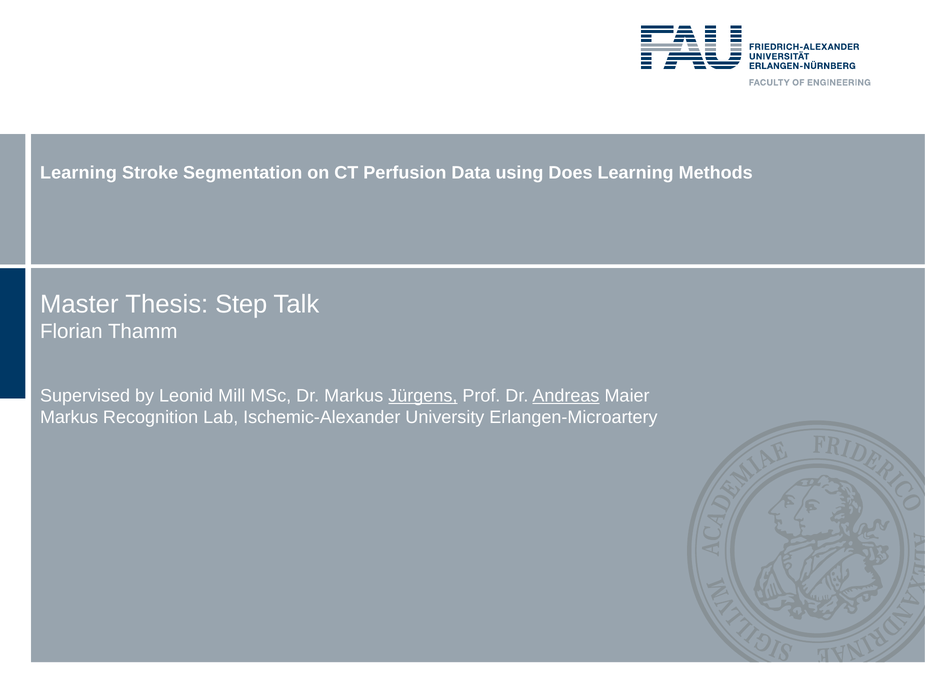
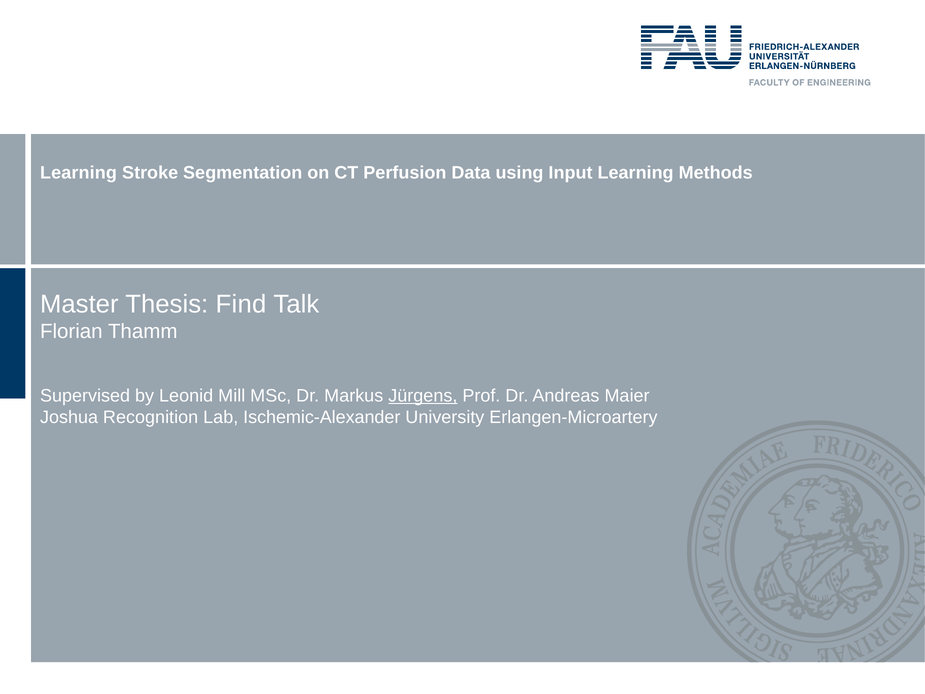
Does: Does -> Input
Step: Step -> Find
Andreas underline: present -> none
Markus at (69, 417): Markus -> Joshua
